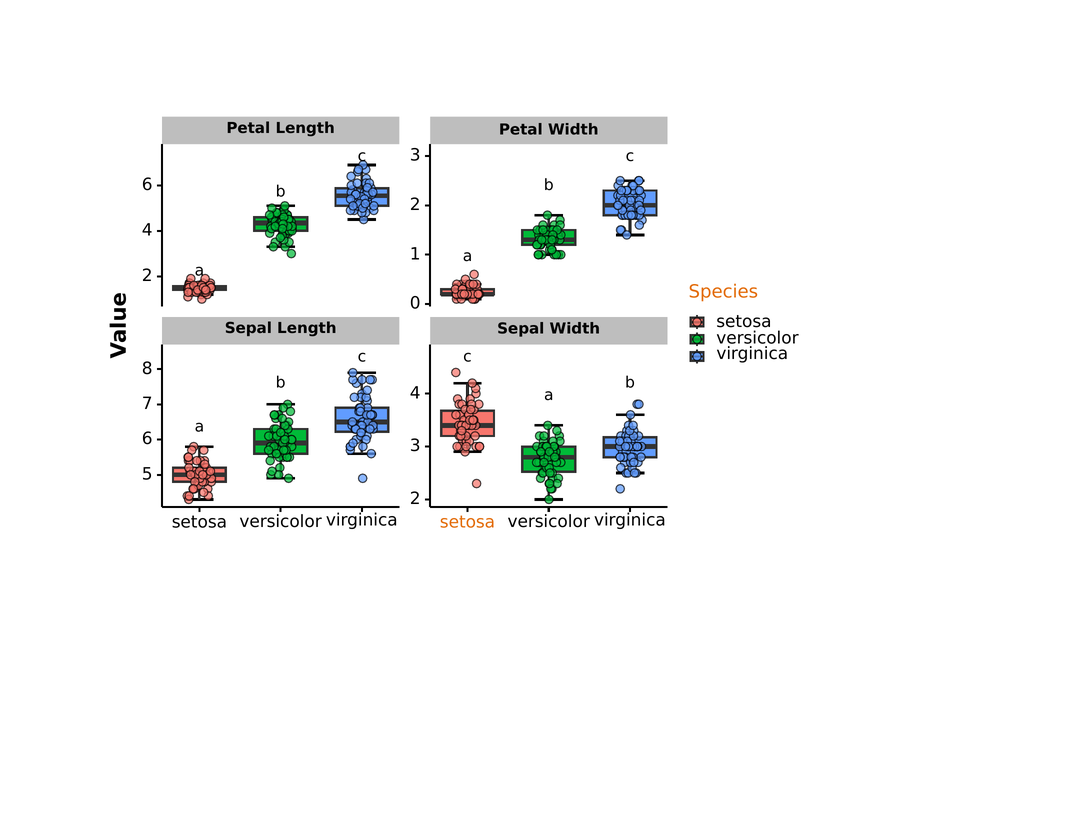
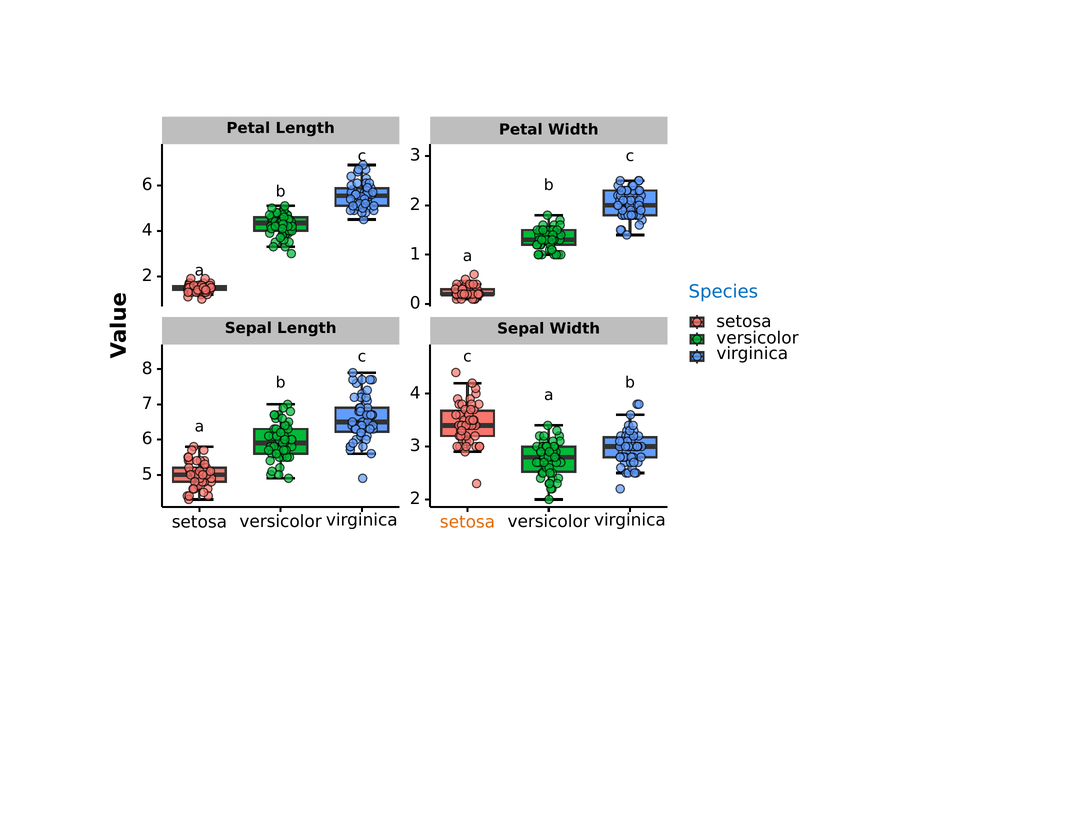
Species colour: orange -> blue
